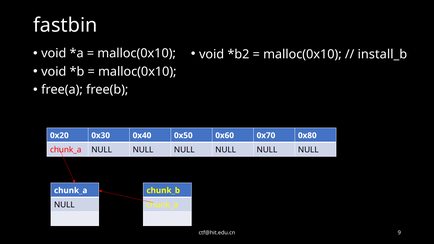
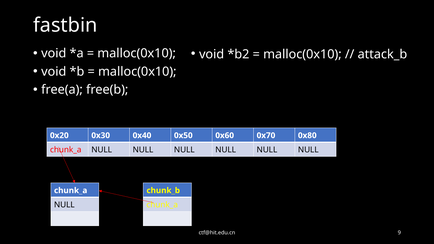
install_b: install_b -> attack_b
